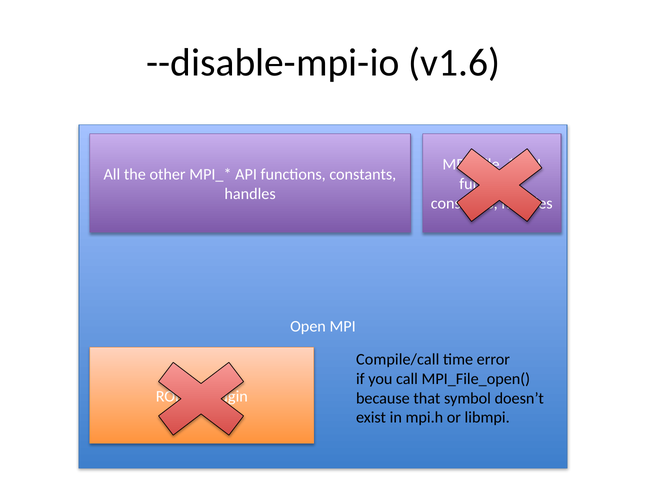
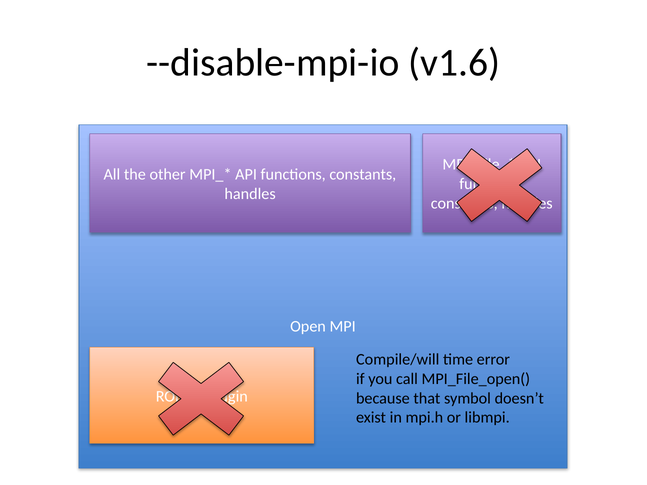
Compile/call: Compile/call -> Compile/will
